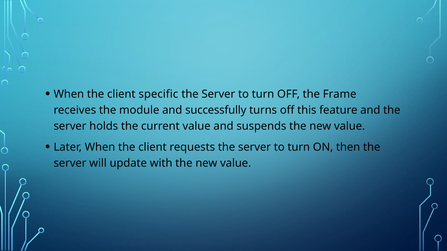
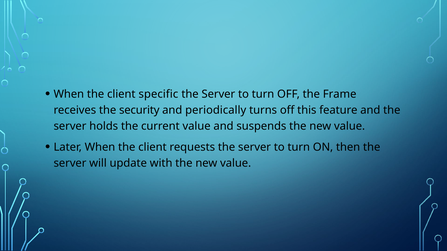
module: module -> security
successfully: successfully -> periodically
